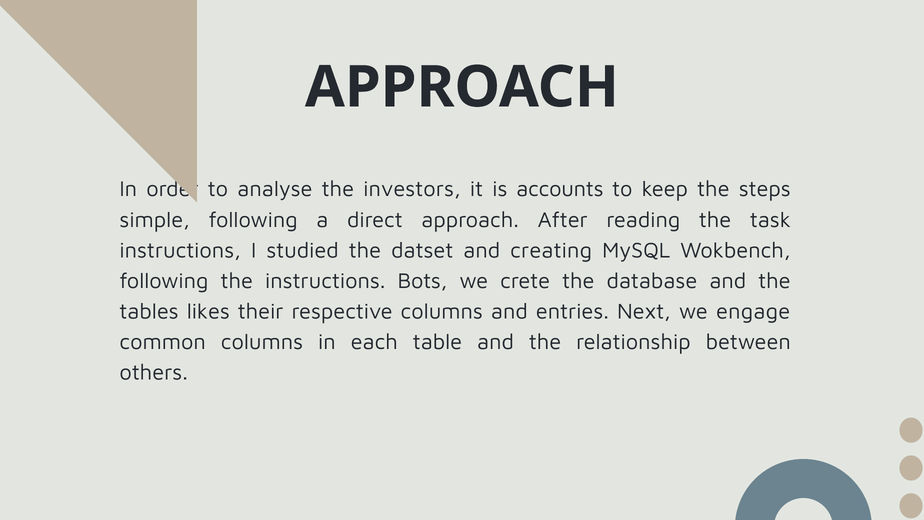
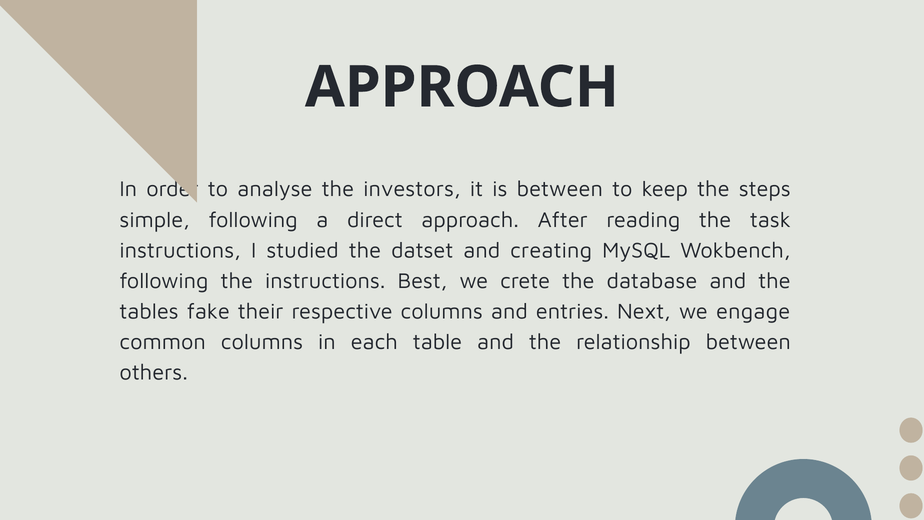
is accounts: accounts -> between
Bots: Bots -> Best
likes: likes -> fake
